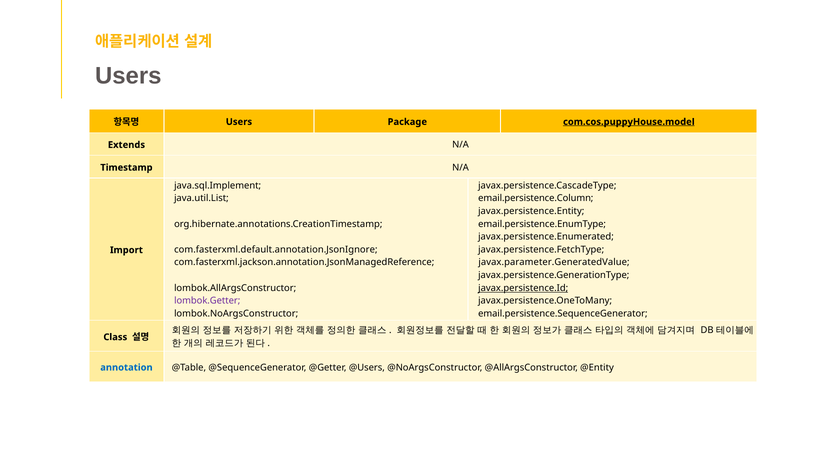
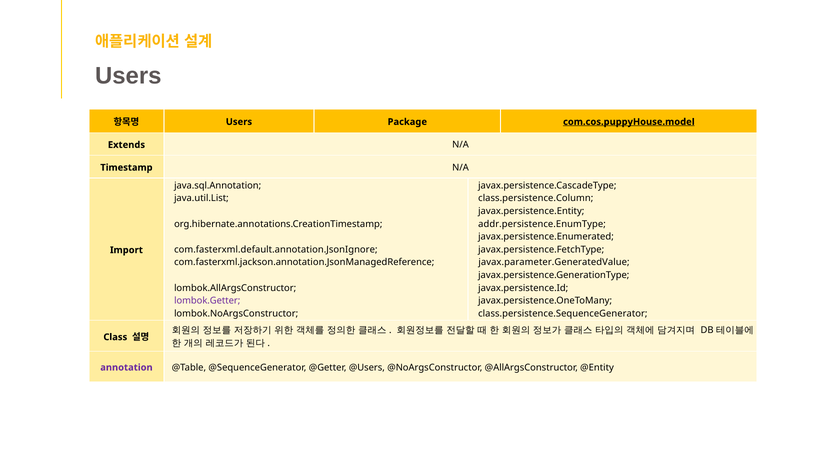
java.sql.Implement: java.sql.Implement -> java.sql.Annotation
email.persistence.Column: email.persistence.Column -> class.persistence.Column
email.persistence.EnumType: email.persistence.EnumType -> addr.persistence.EnumType
javax.persistence.Id underline: present -> none
email.persistence.SequenceGenerator: email.persistence.SequenceGenerator -> class.persistence.SequenceGenerator
annotation colour: blue -> purple
